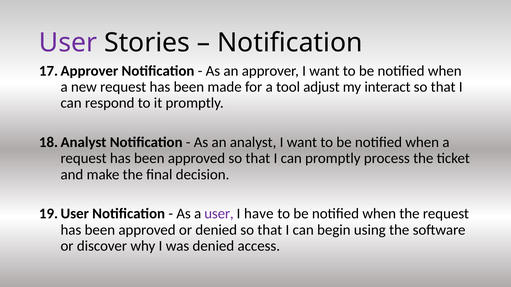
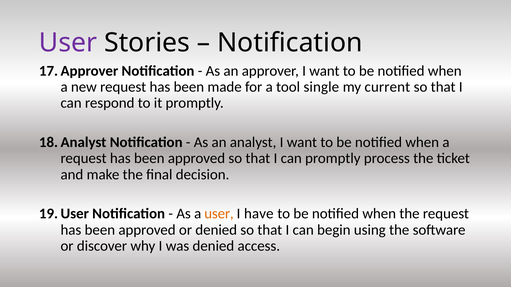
adjust: adjust -> single
interact: interact -> current
user at (219, 214) colour: purple -> orange
